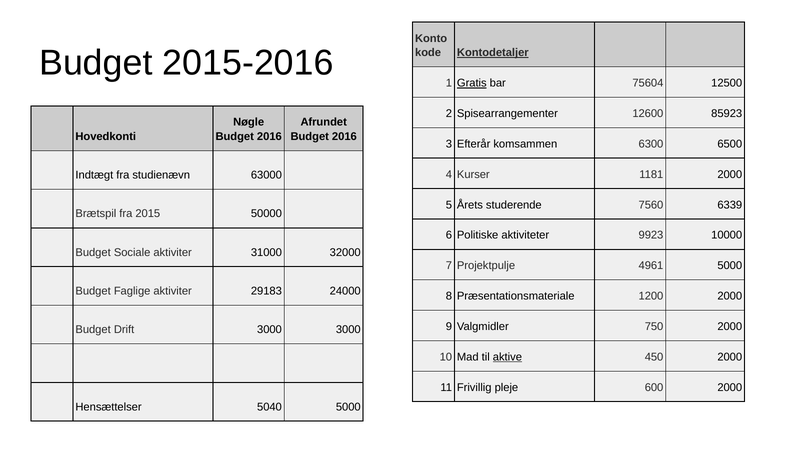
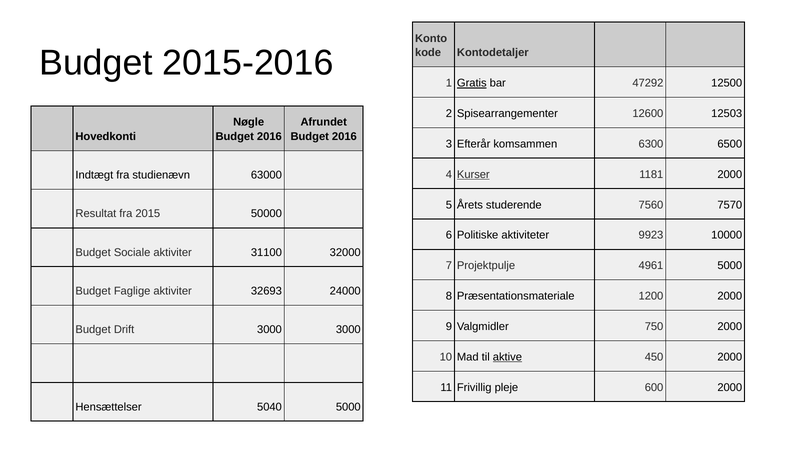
Kontodetaljer underline: present -> none
75604: 75604 -> 47292
85923: 85923 -> 12503
Kurser underline: none -> present
6339: 6339 -> 7570
Brætspil: Brætspil -> Resultat
31000: 31000 -> 31100
29183: 29183 -> 32693
